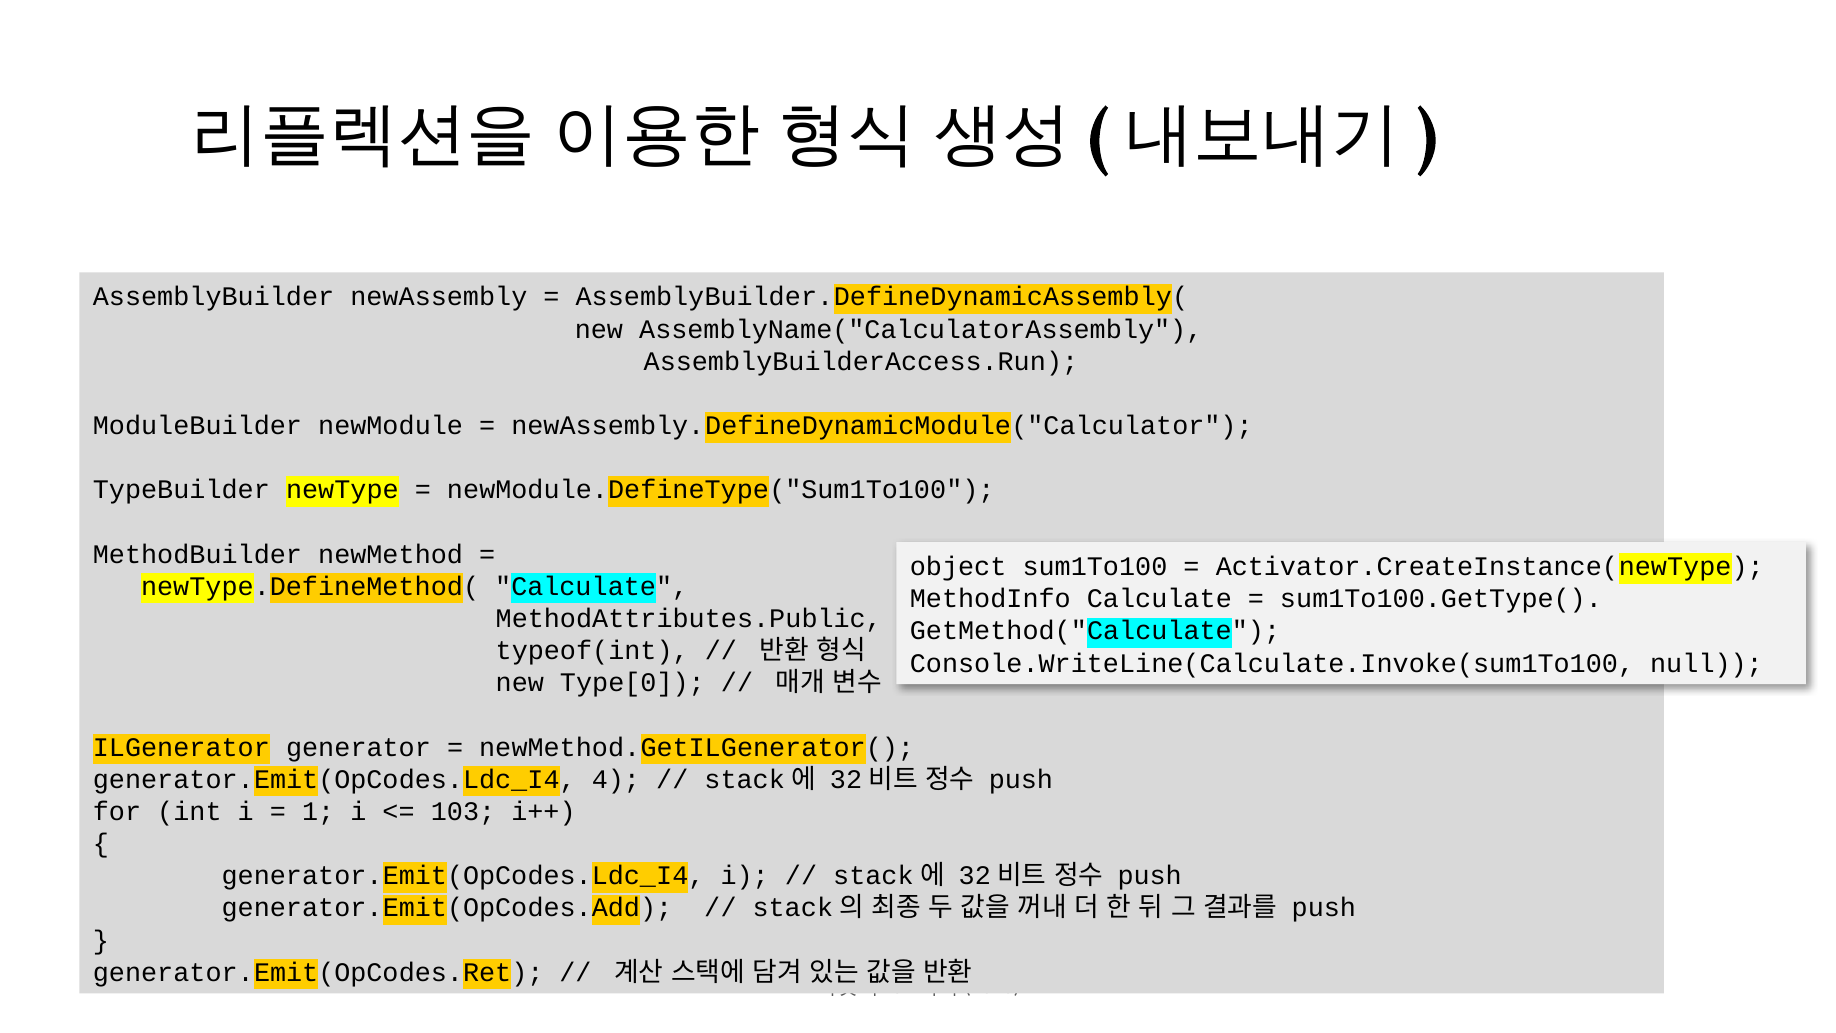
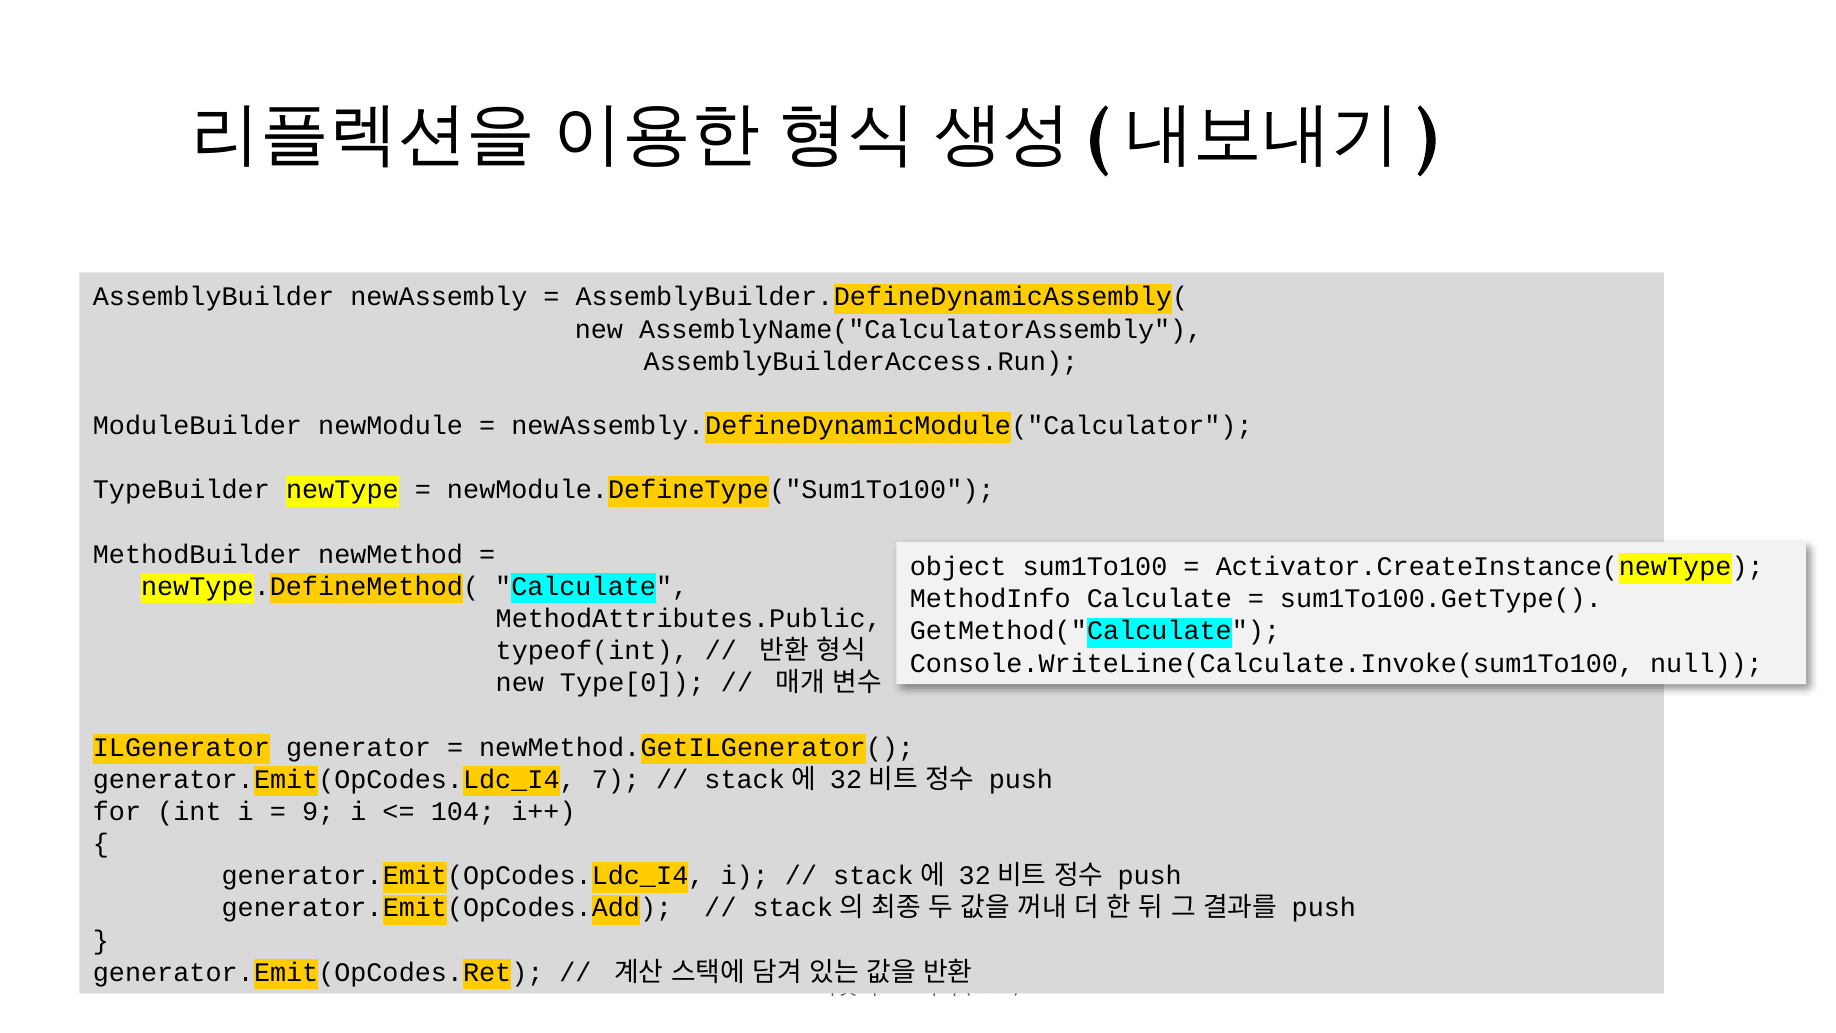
4: 4 -> 7
1: 1 -> 9
103: 103 -> 104
